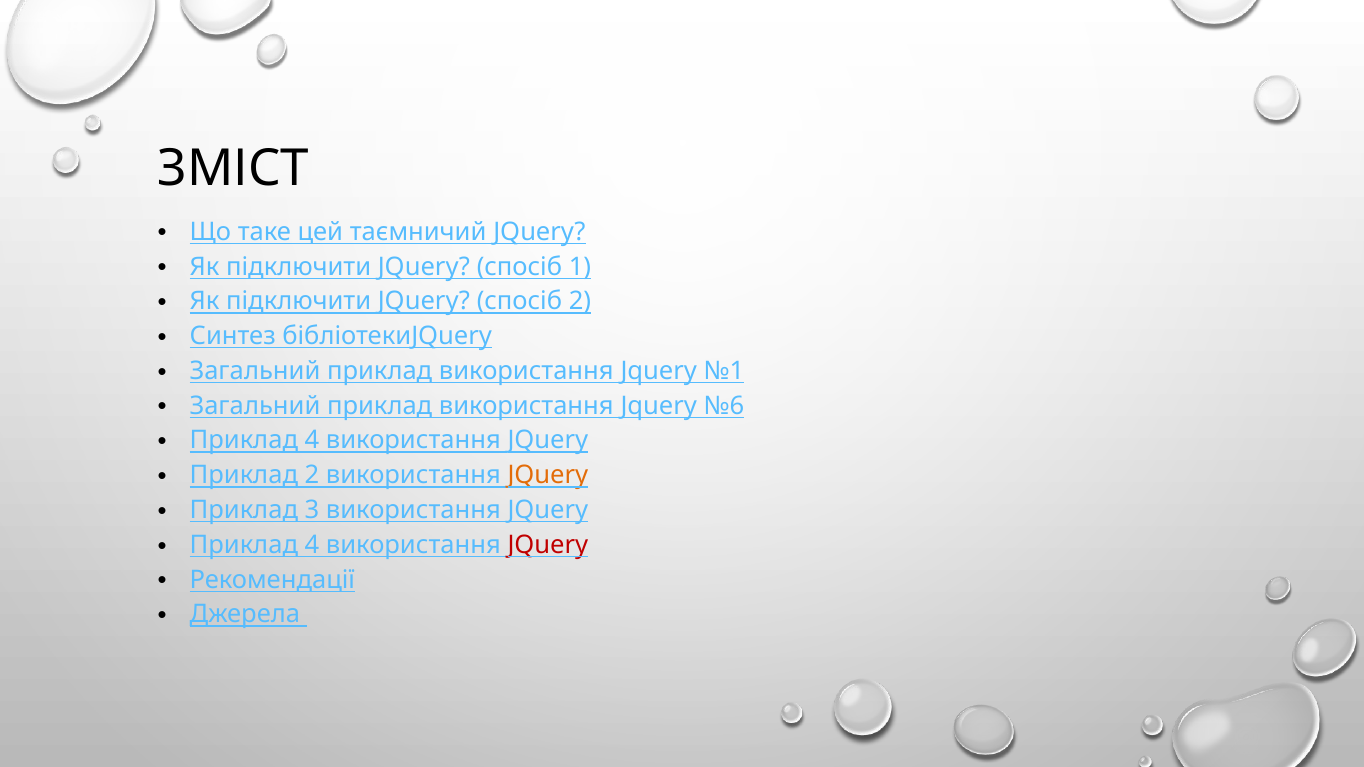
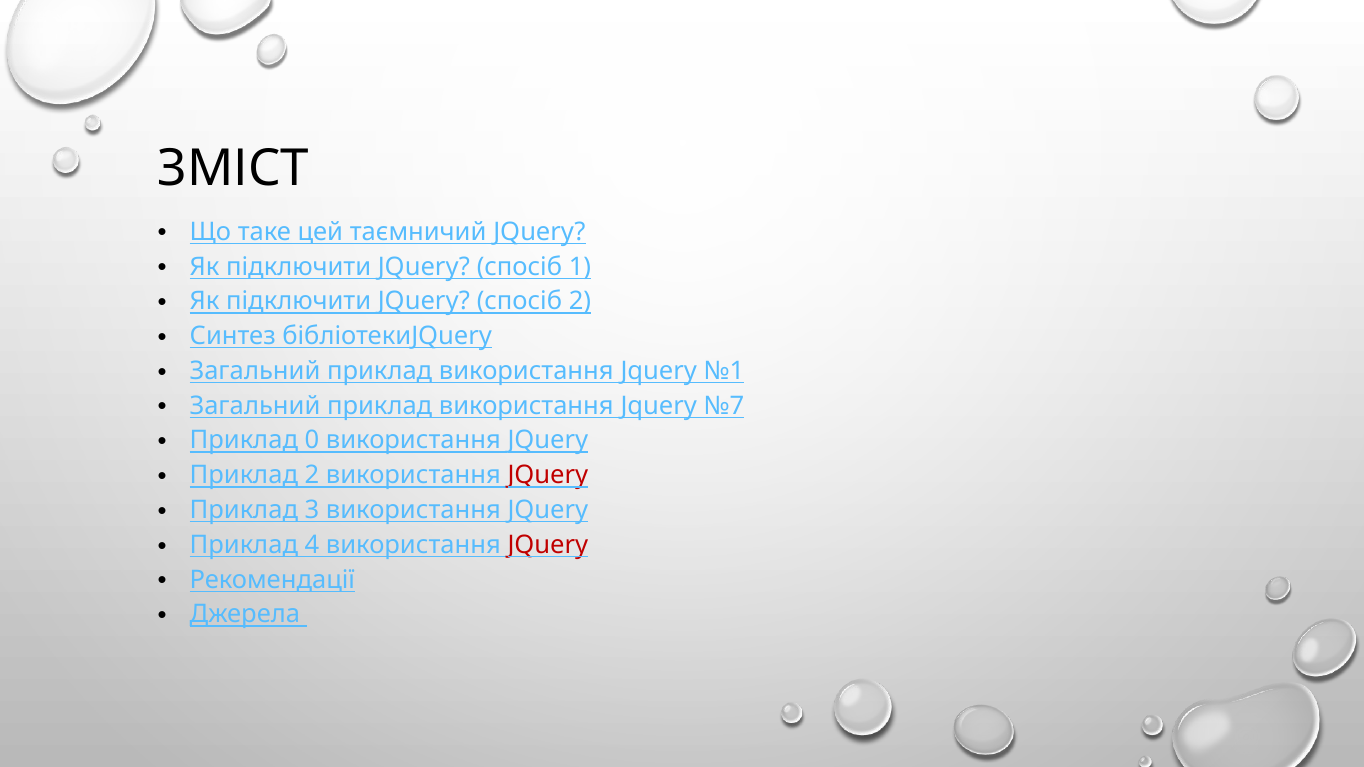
№6: №6 -> №7
4 at (312, 441): 4 -> 0
JQuery at (548, 475) colour: orange -> red
